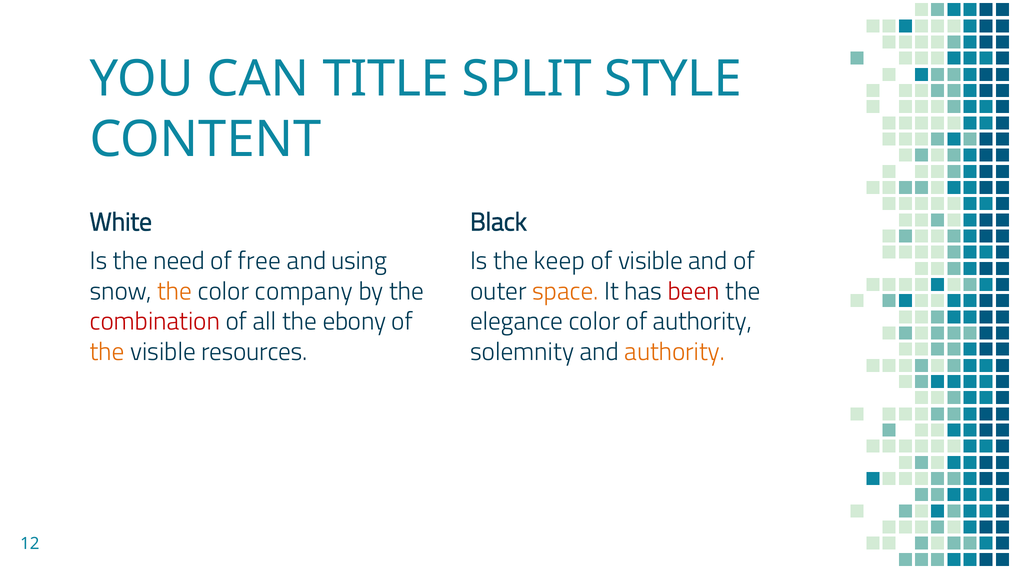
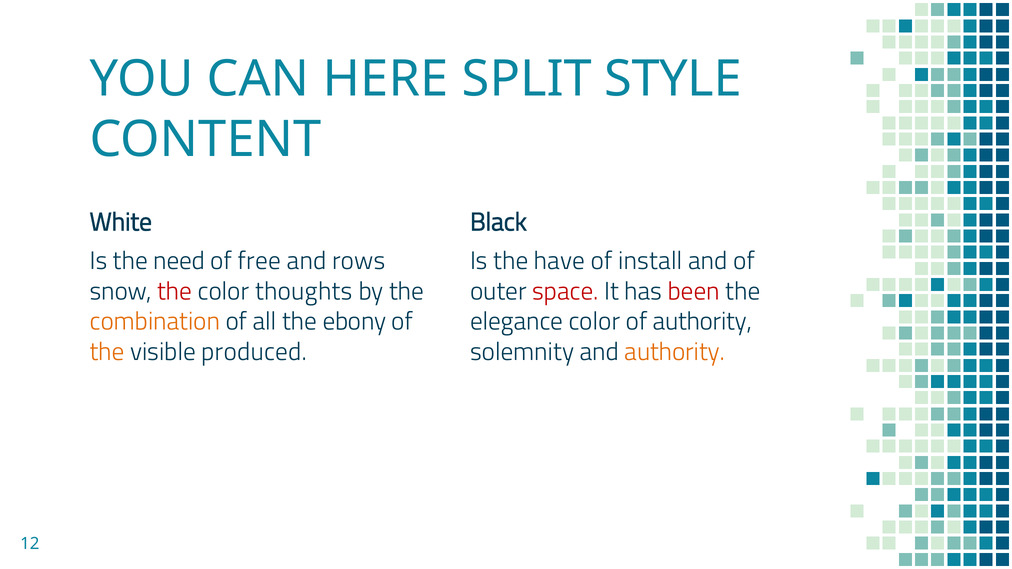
TITLE: TITLE -> HERE
using: using -> rows
keep: keep -> have
of visible: visible -> install
the at (175, 291) colour: orange -> red
company: company -> thoughts
space colour: orange -> red
combination colour: red -> orange
resources: resources -> produced
